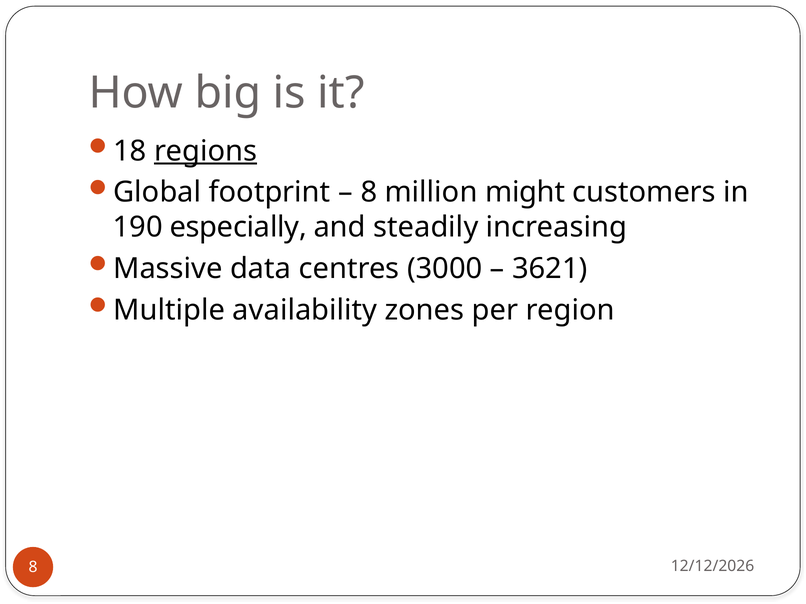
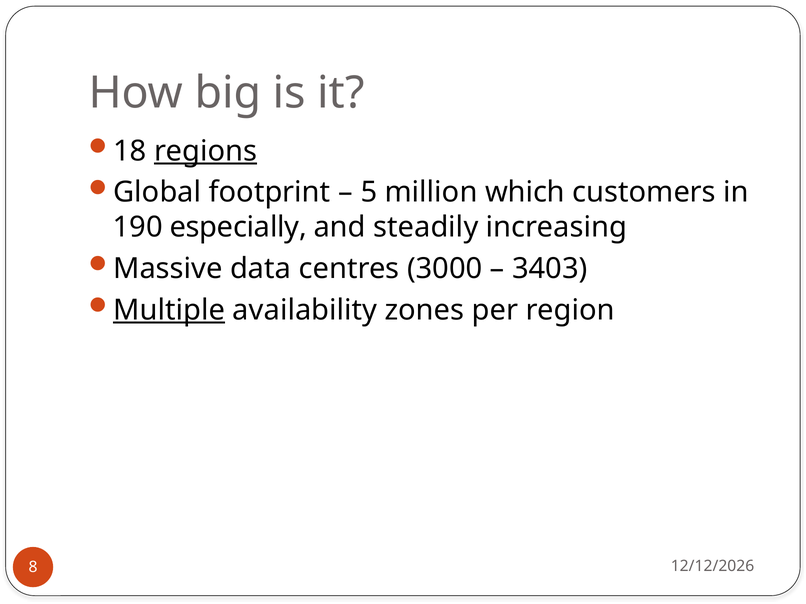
8 at (369, 193): 8 -> 5
might: might -> which
3621: 3621 -> 3403
Multiple underline: none -> present
